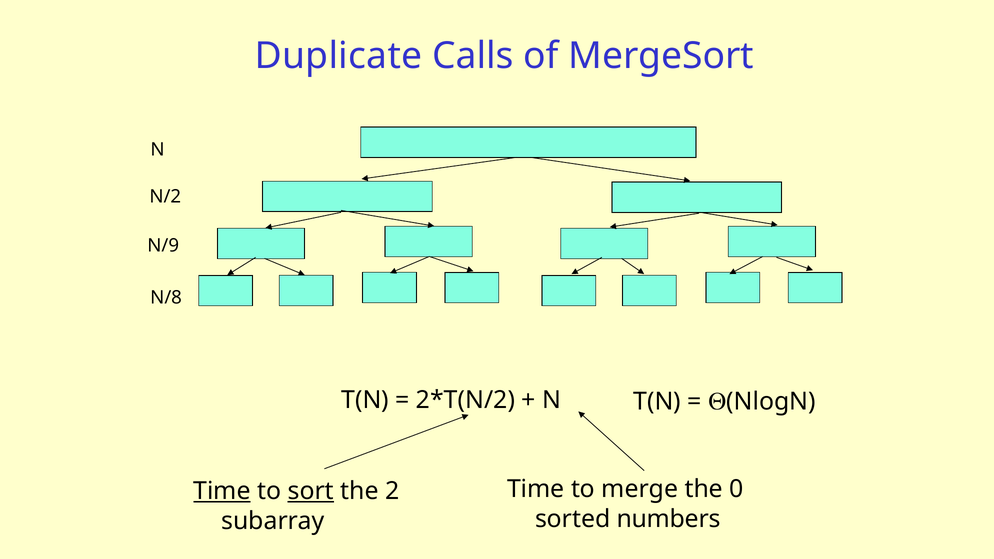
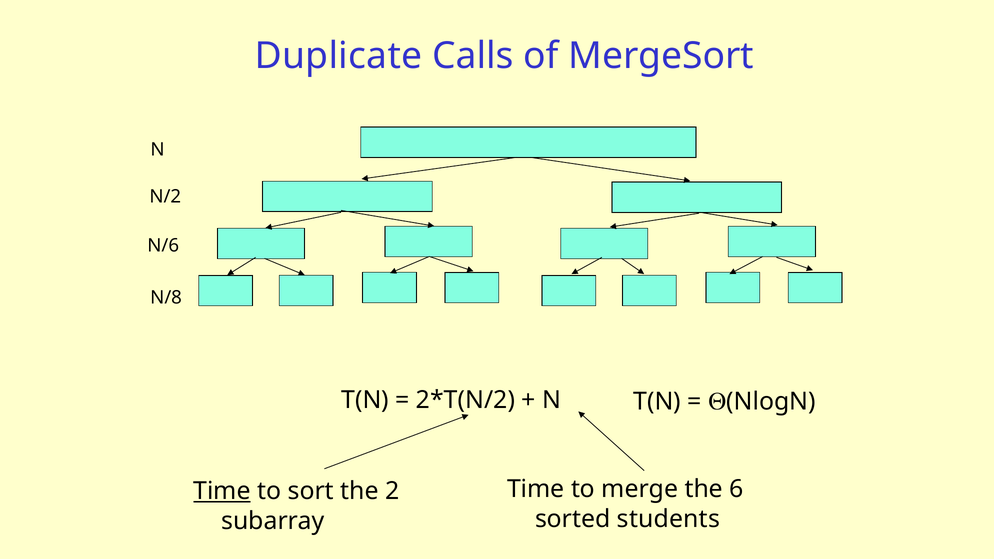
N/9: N/9 -> N/6
0: 0 -> 6
sort underline: present -> none
numbers: numbers -> students
